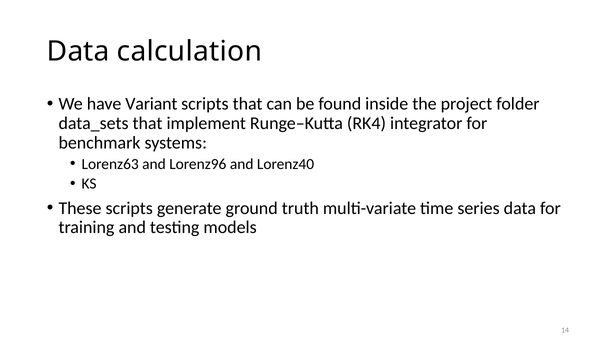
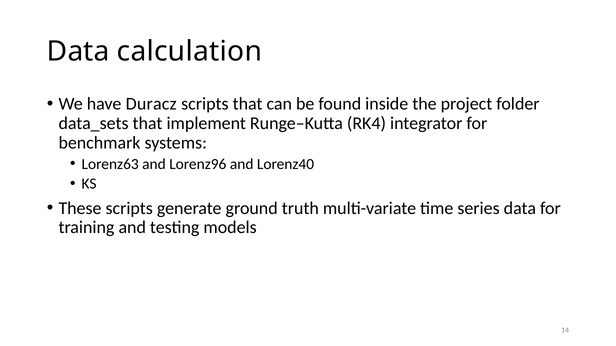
Variant: Variant -> Duracz
